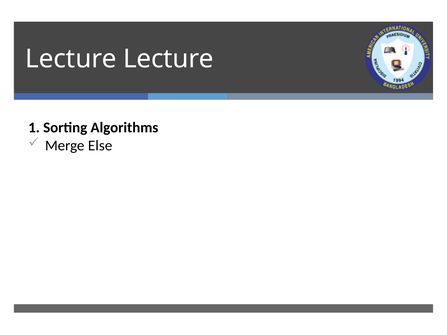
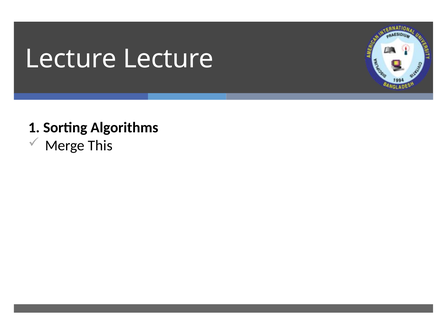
Else: Else -> This
